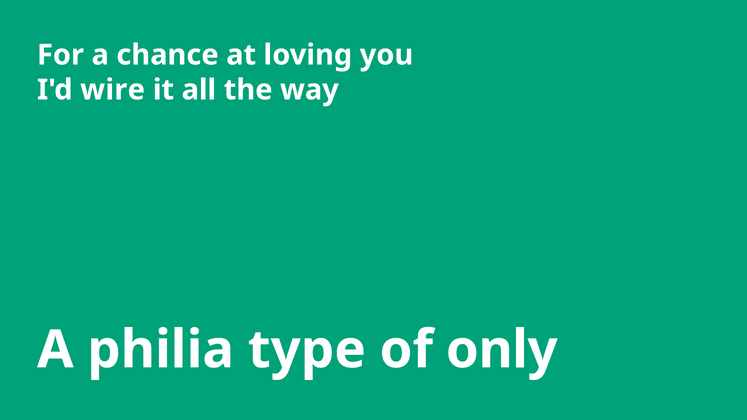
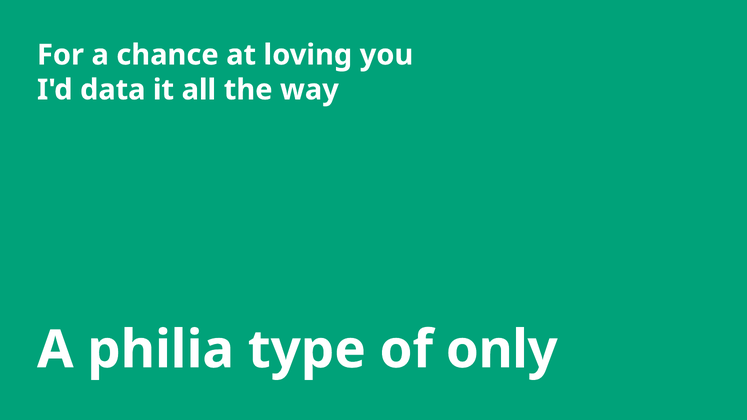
wire: wire -> data
